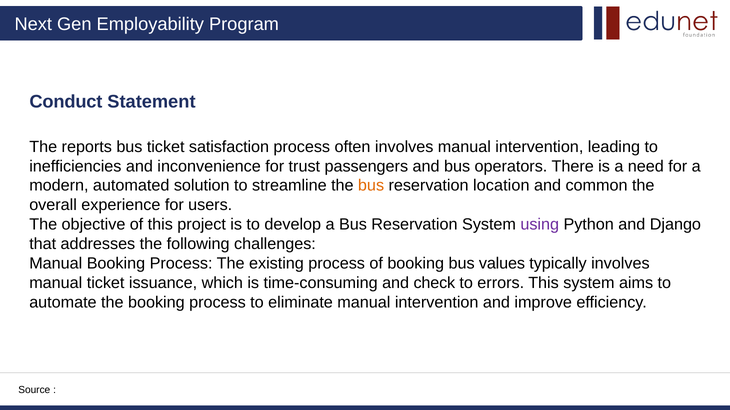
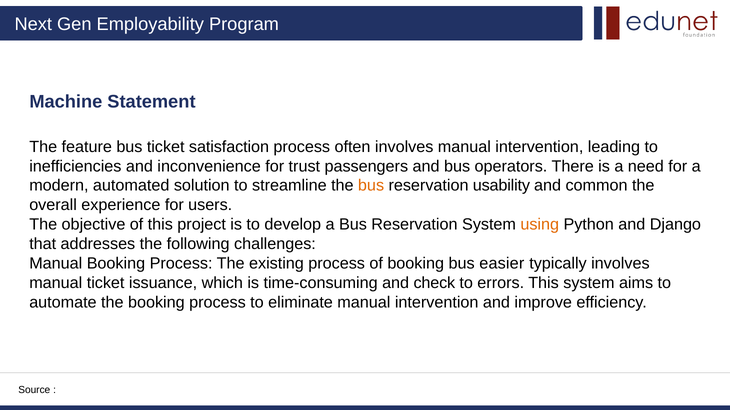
Conduct: Conduct -> Machine
reports: reports -> feature
location: location -> usability
using colour: purple -> orange
values: values -> easier
